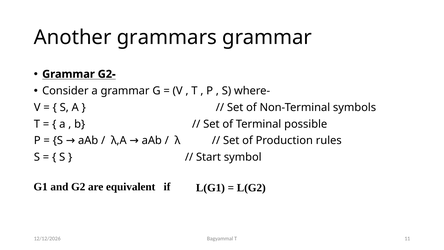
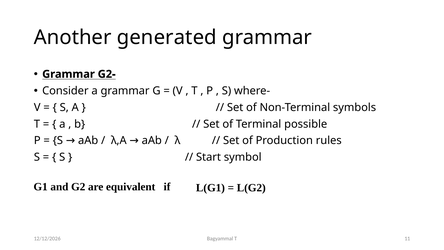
grammars: grammars -> generated
